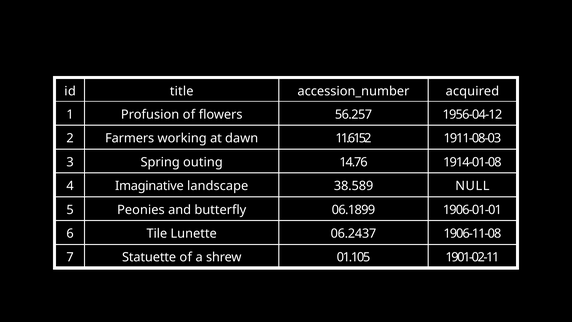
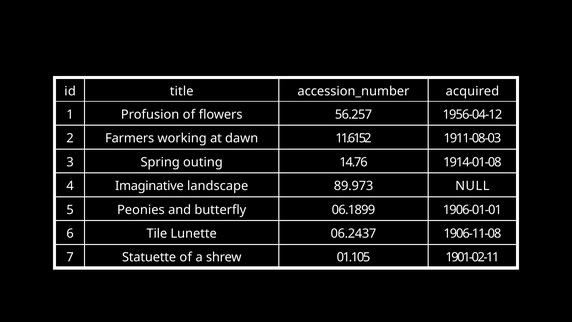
38.589: 38.589 -> 89.973
